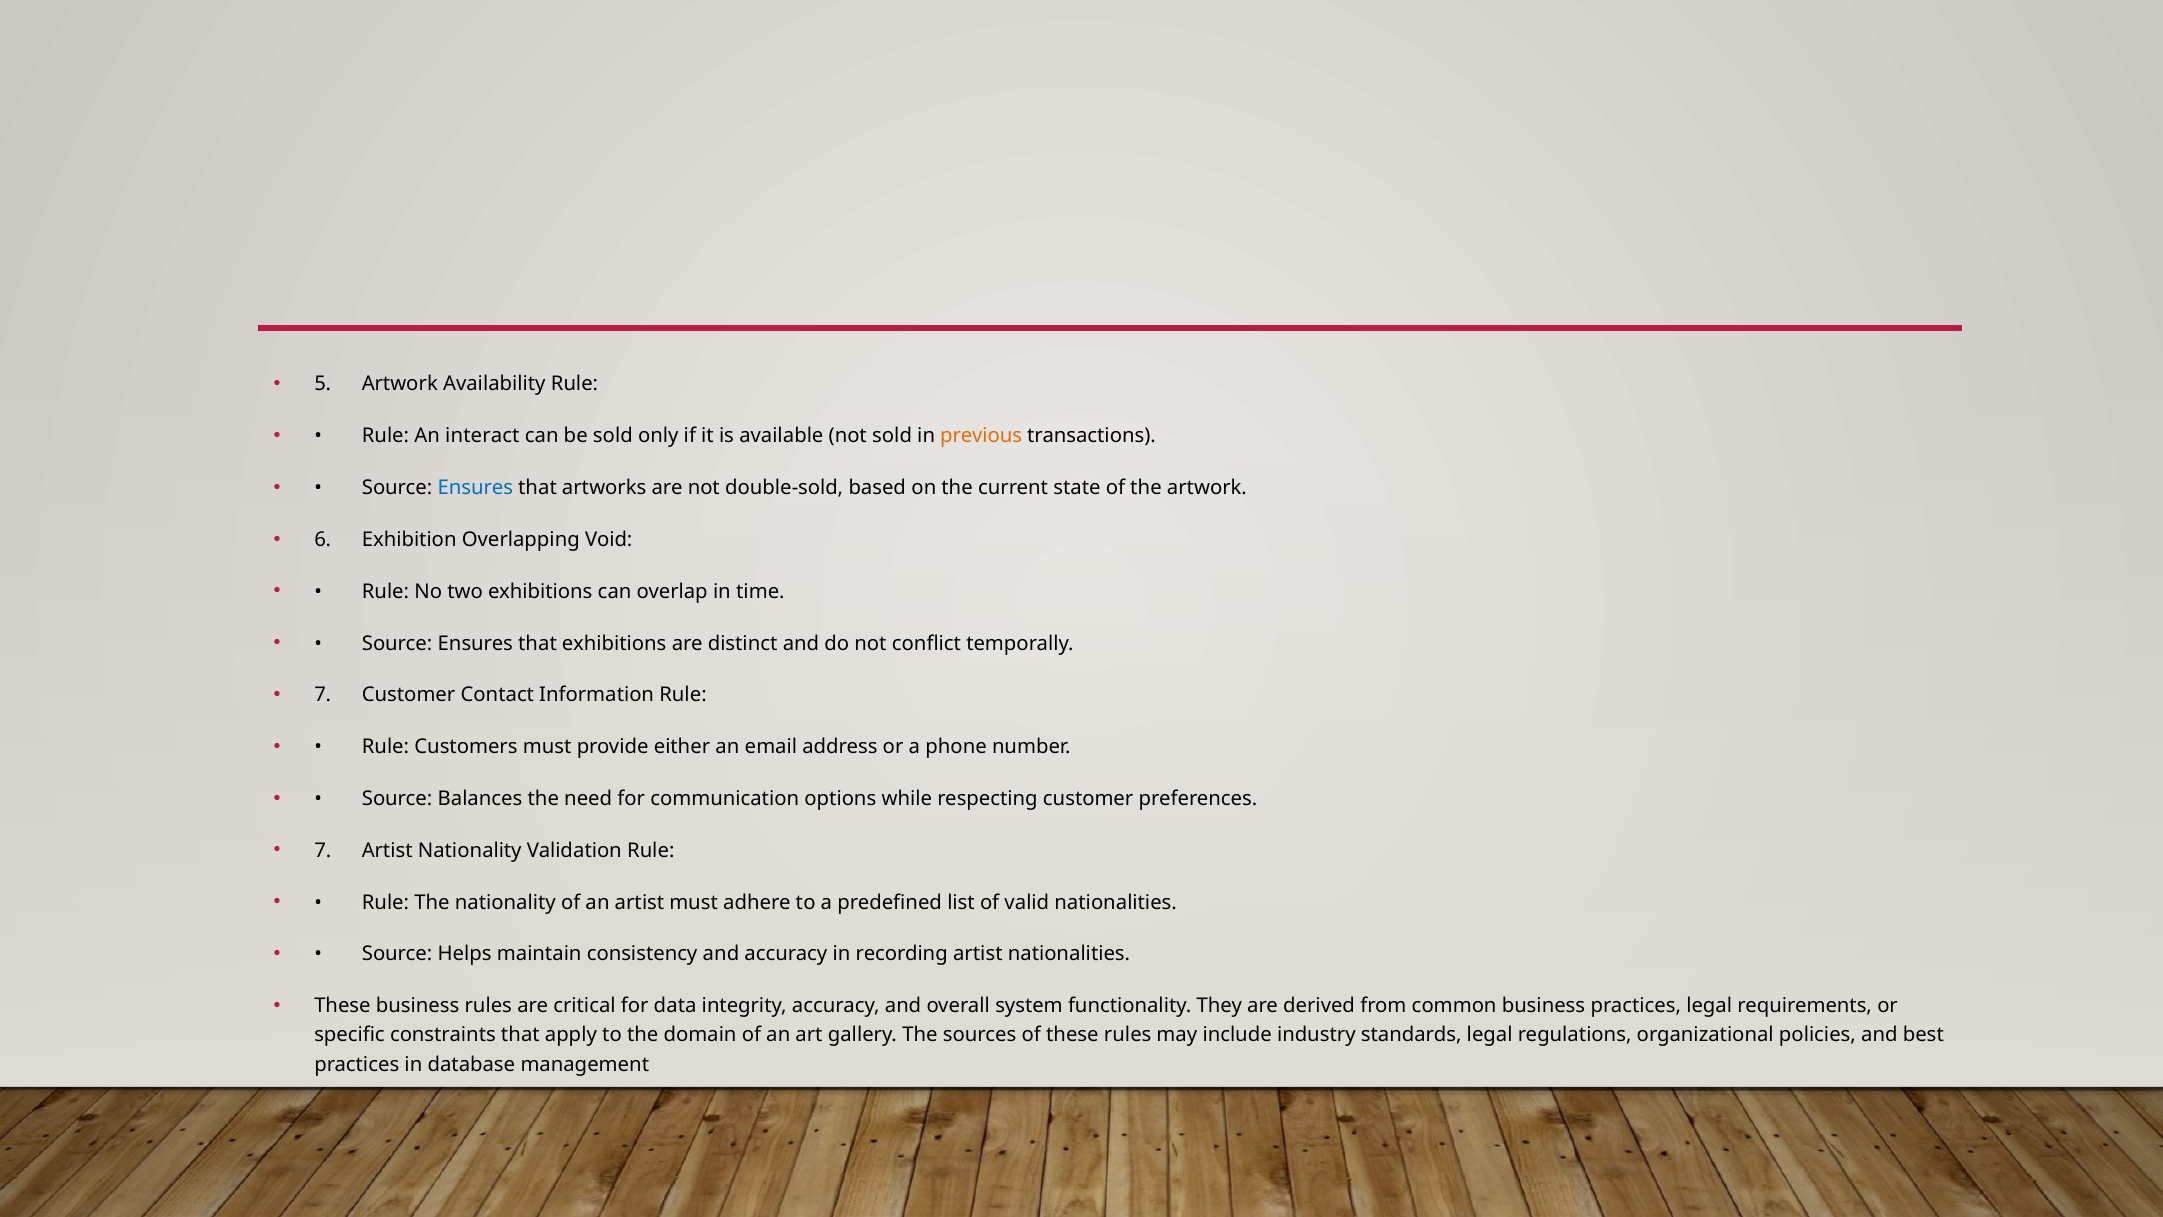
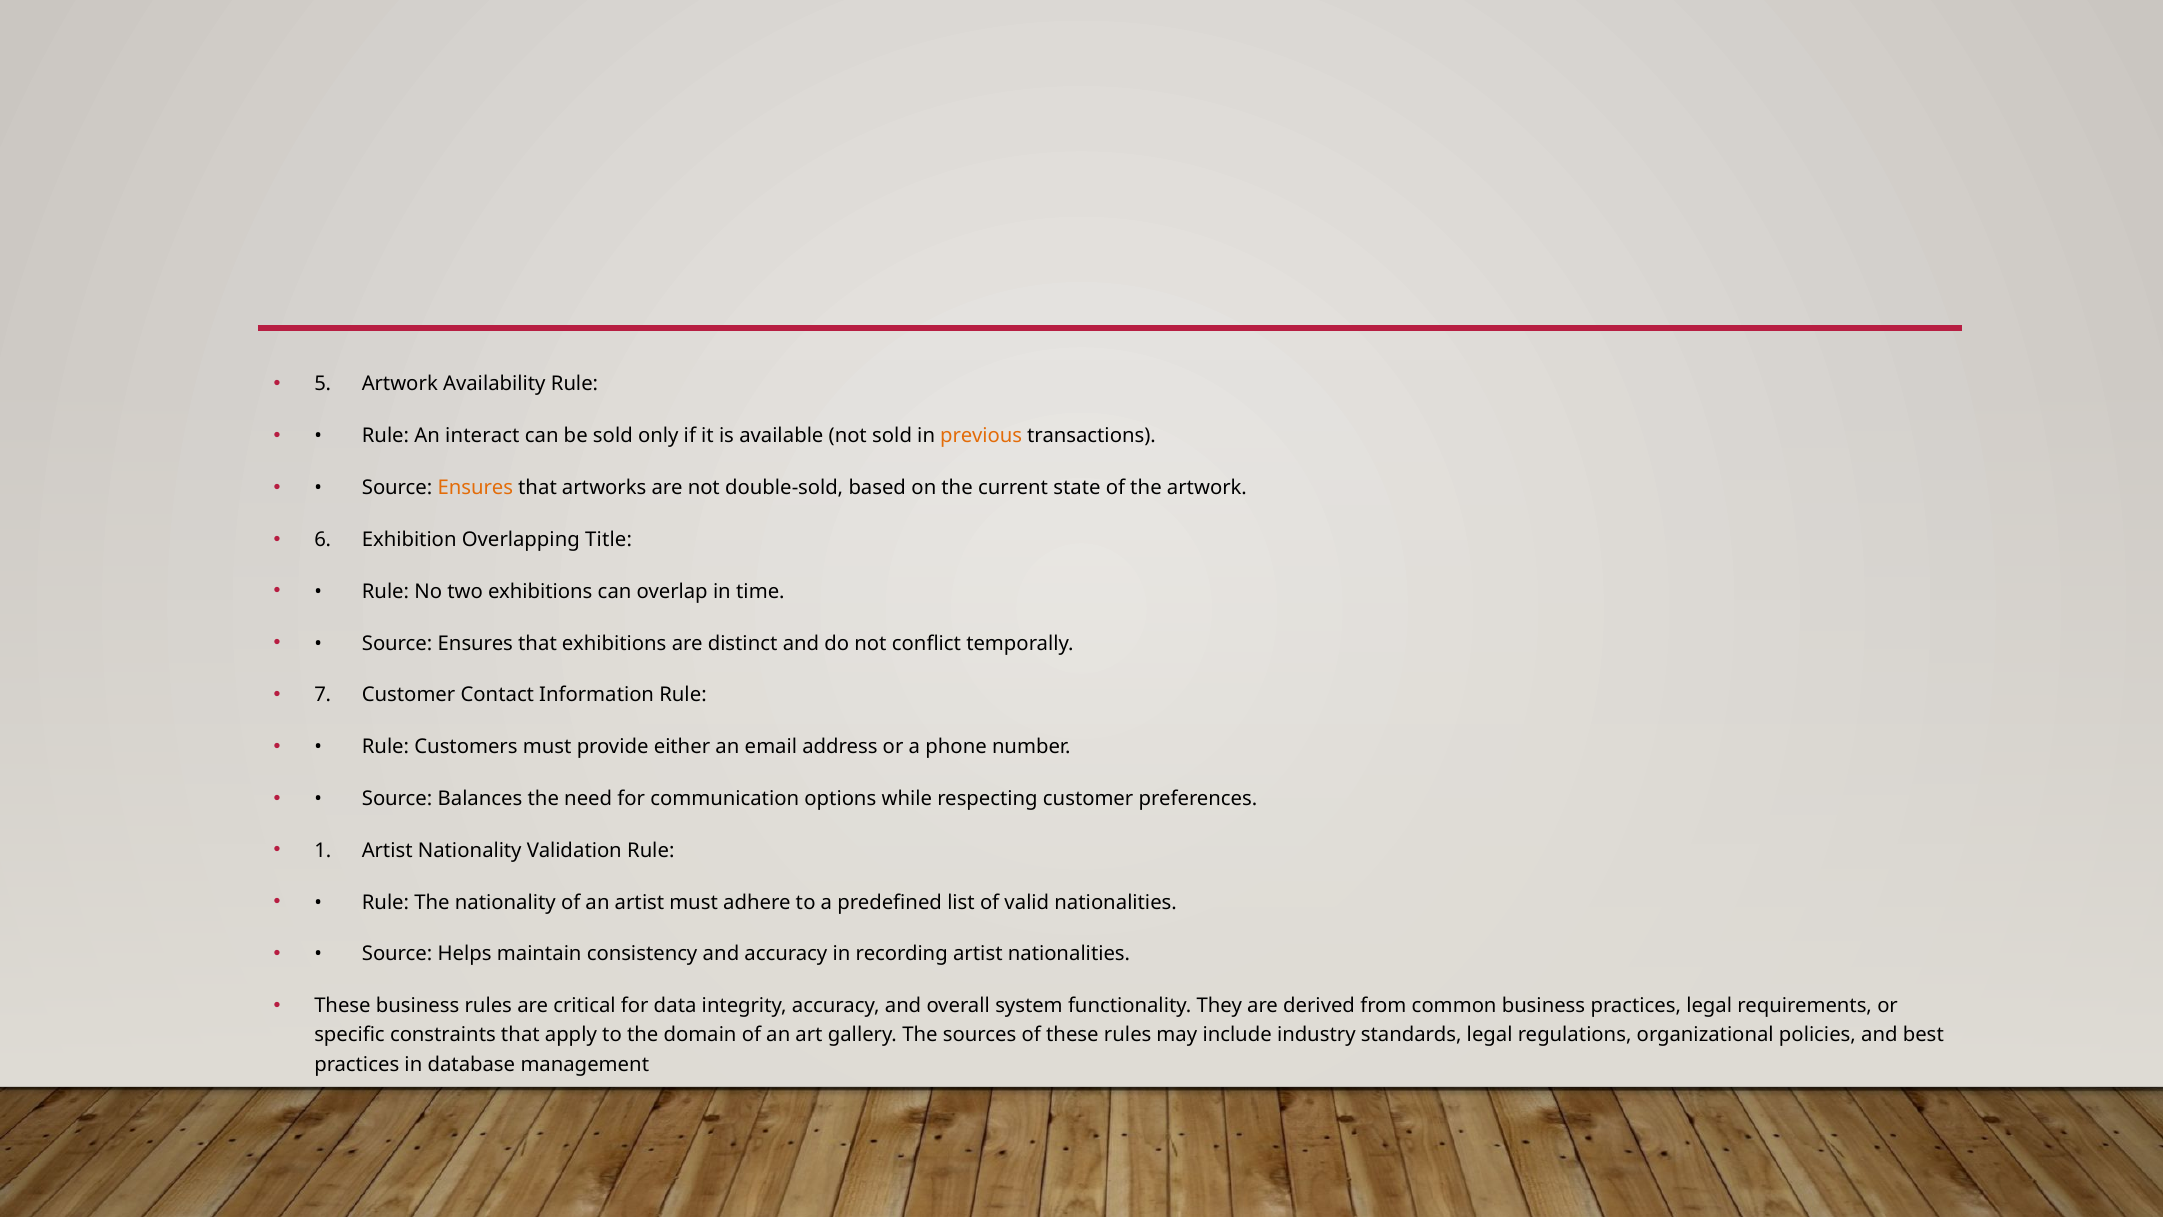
Ensures at (475, 488) colour: blue -> orange
Void: Void -> Title
7 at (323, 850): 7 -> 1
